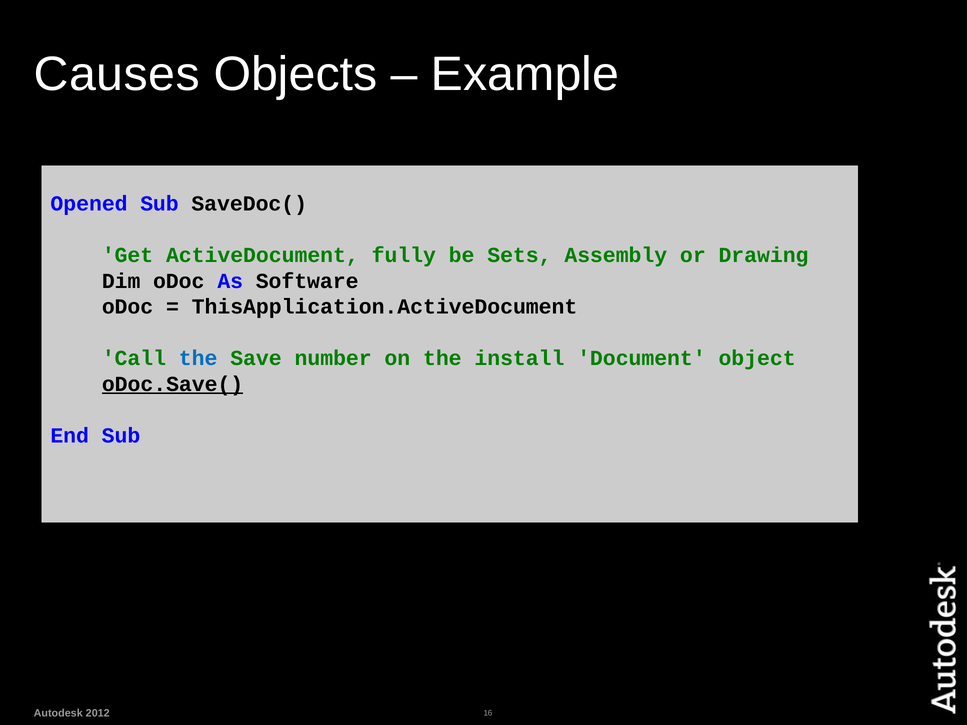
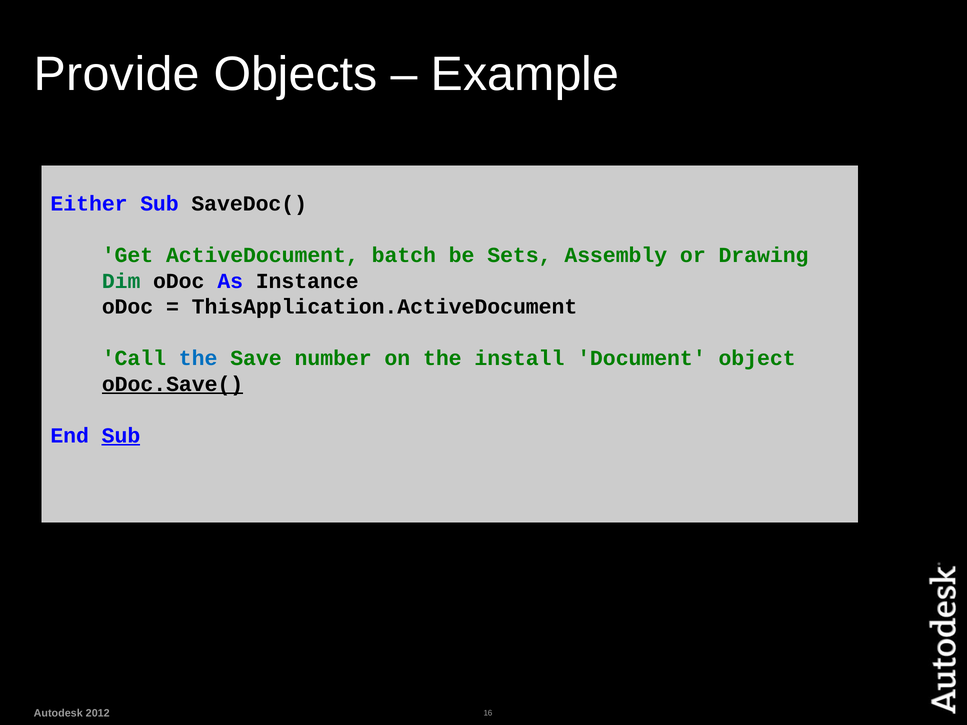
Causes: Causes -> Provide
Opened: Opened -> Either
fully: fully -> batch
Dim colour: black -> green
Software: Software -> Instance
Sub at (121, 436) underline: none -> present
